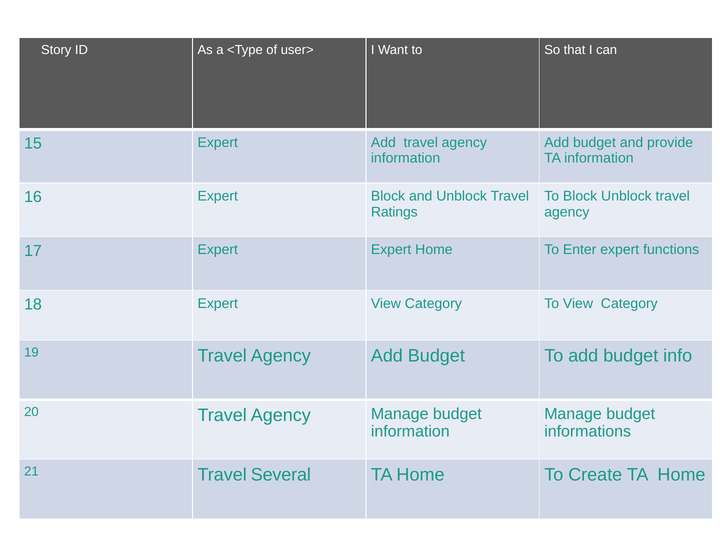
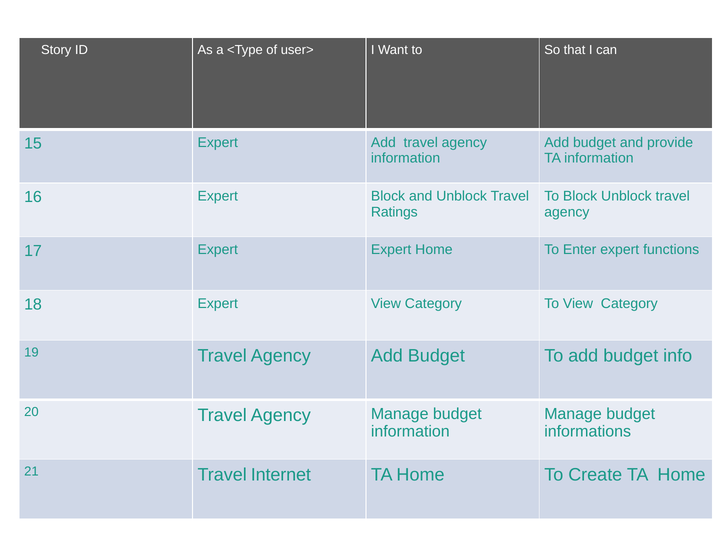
Several: Several -> Internet
